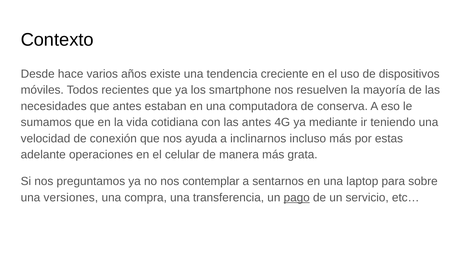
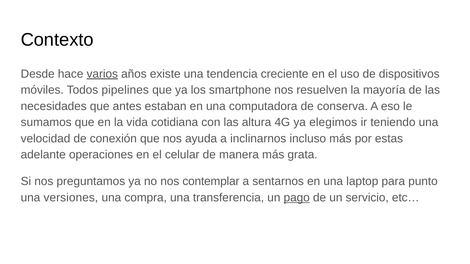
varios underline: none -> present
recientes: recientes -> pipelines
las antes: antes -> altura
mediante: mediante -> elegimos
sobre: sobre -> punto
